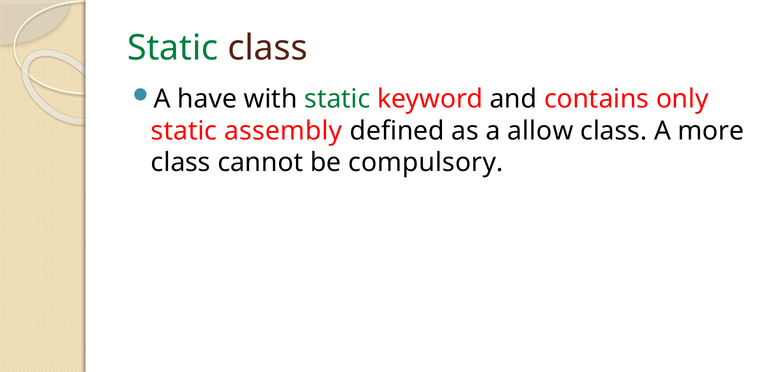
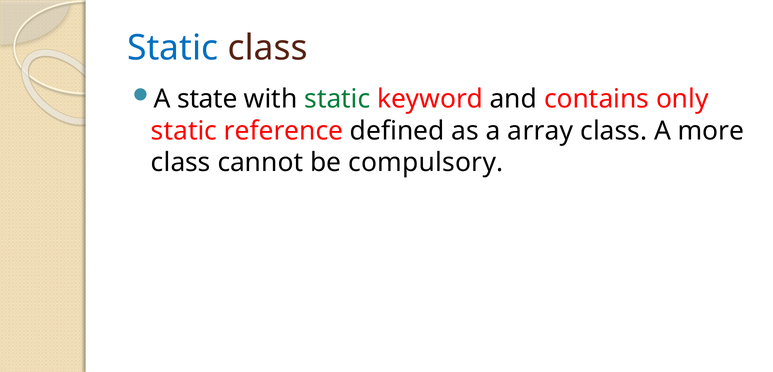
Static at (173, 48) colour: green -> blue
have: have -> state
assembly: assembly -> reference
allow: allow -> array
